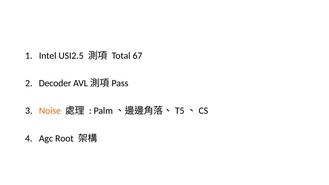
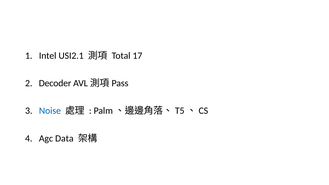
USI2.5: USI2.5 -> USI2.1
67: 67 -> 17
Noise colour: orange -> blue
Root: Root -> Data
